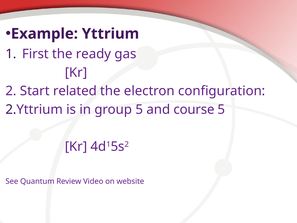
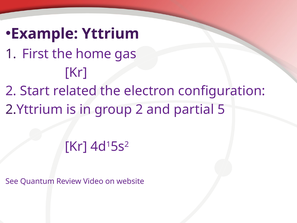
ready: ready -> home
group 5: 5 -> 2
course: course -> partial
